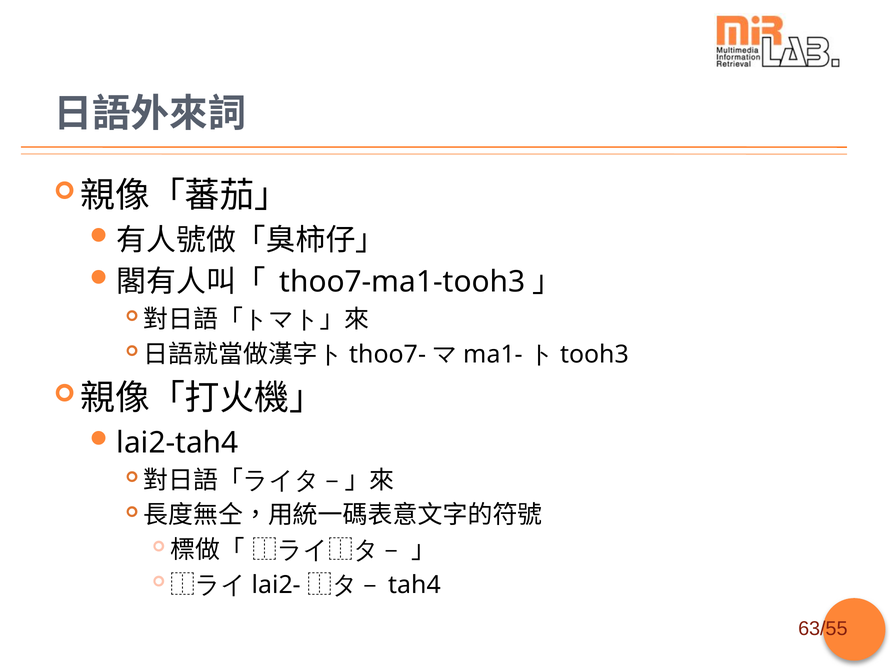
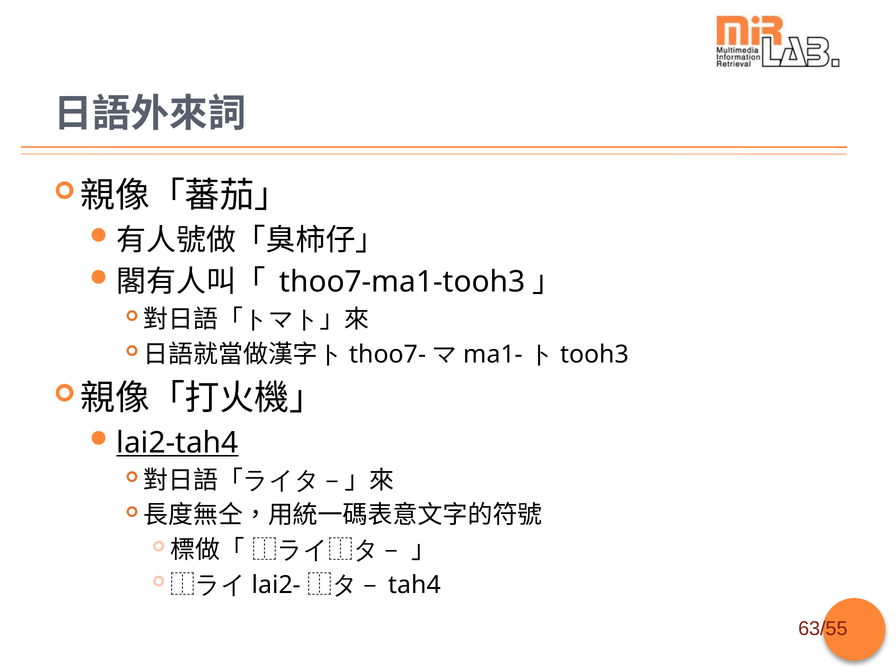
lai2-tah4 underline: none -> present
